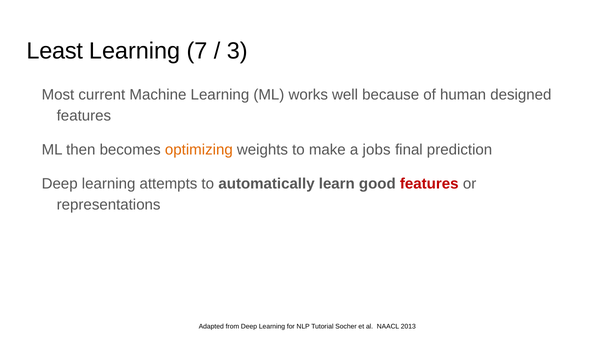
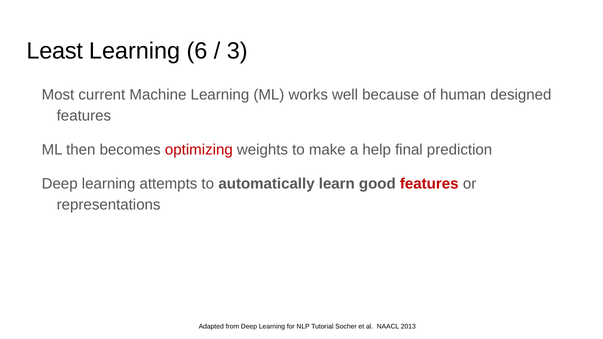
7: 7 -> 6
optimizing colour: orange -> red
jobs: jobs -> help
